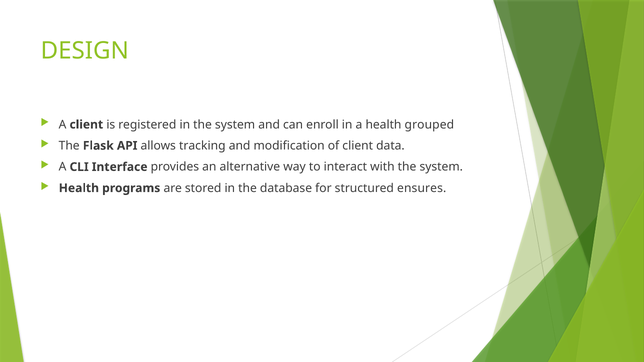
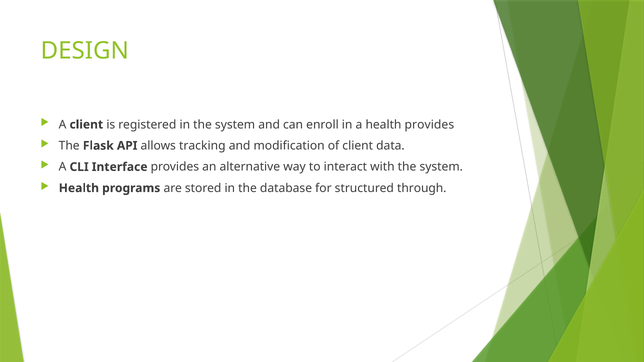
health grouped: grouped -> provides
ensures: ensures -> through
